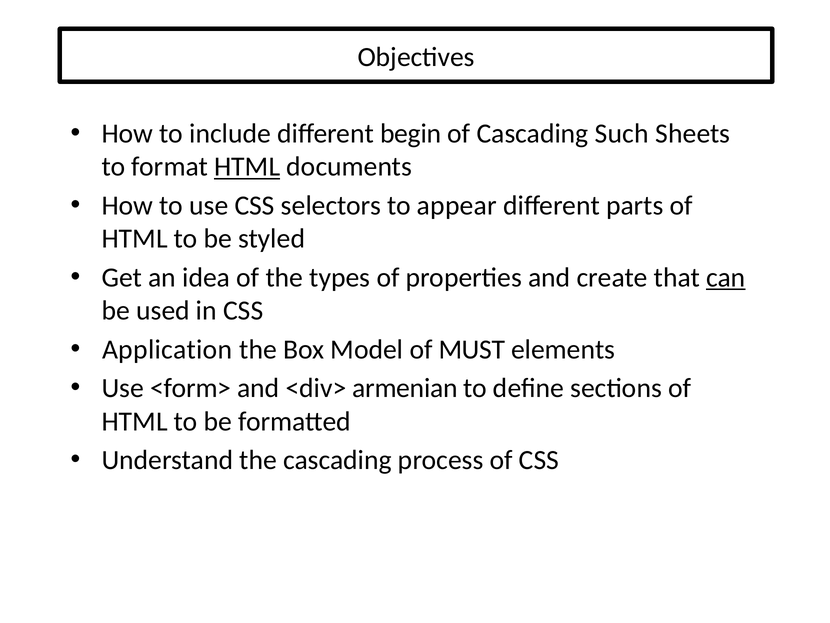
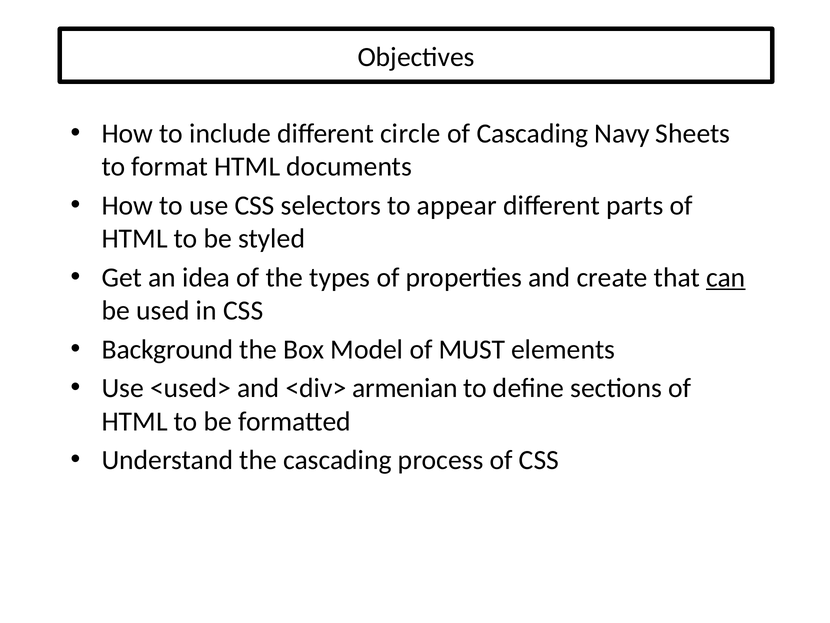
begin: begin -> circle
Such: Such -> Navy
HTML at (247, 167) underline: present -> none
Application: Application -> Background
<form>: <form> -> <used>
